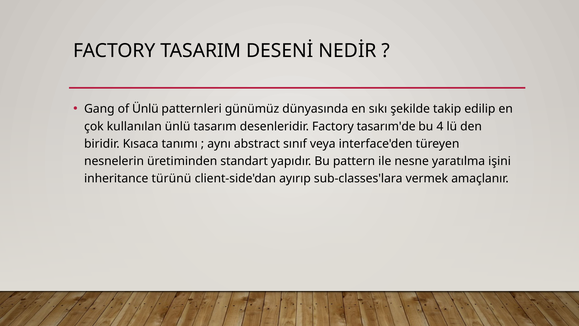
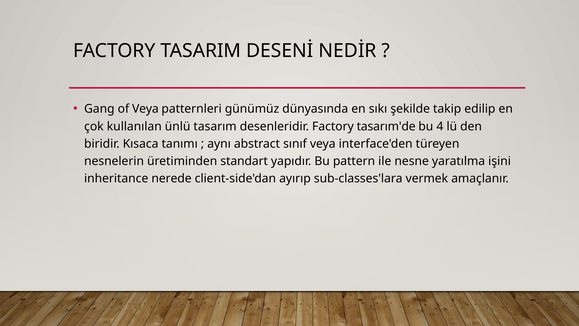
of Ünlü: Ünlü -> Veya
türünü: türünü -> nerede
